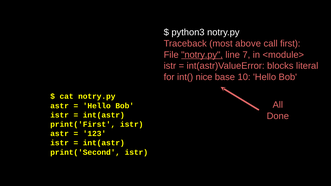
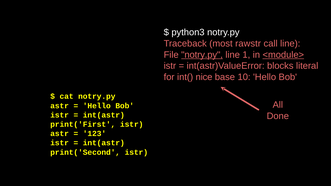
above: above -> rawstr
call first: first -> line
7: 7 -> 1
<module> underline: none -> present
